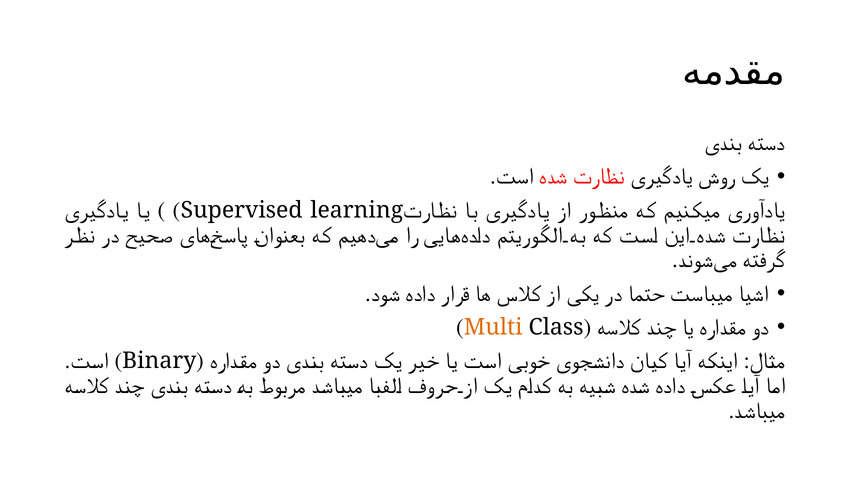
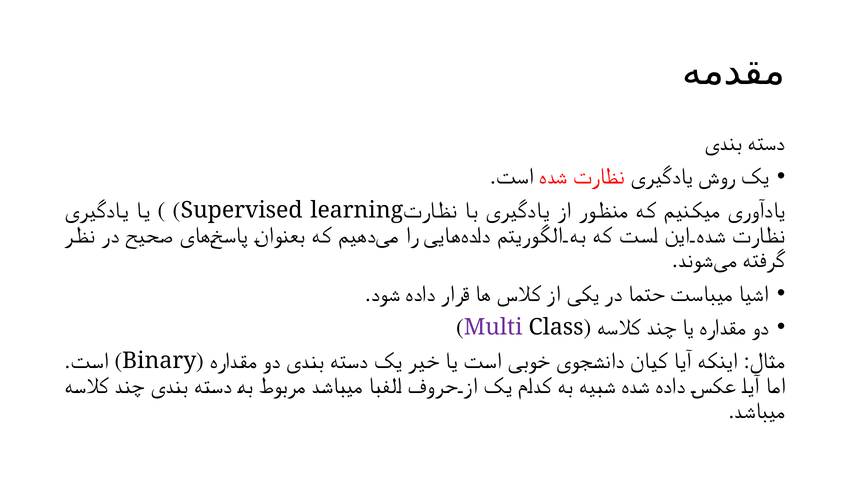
Multi colour: orange -> purple
